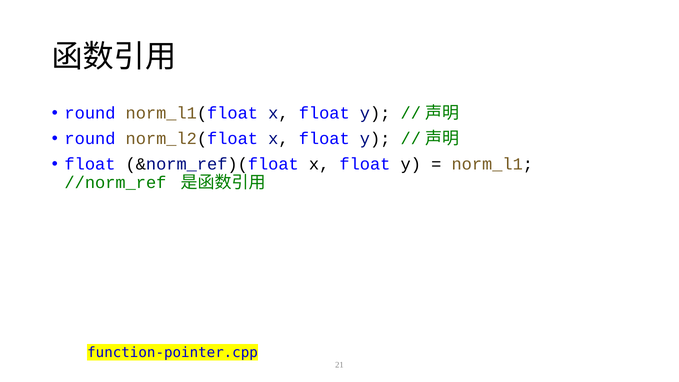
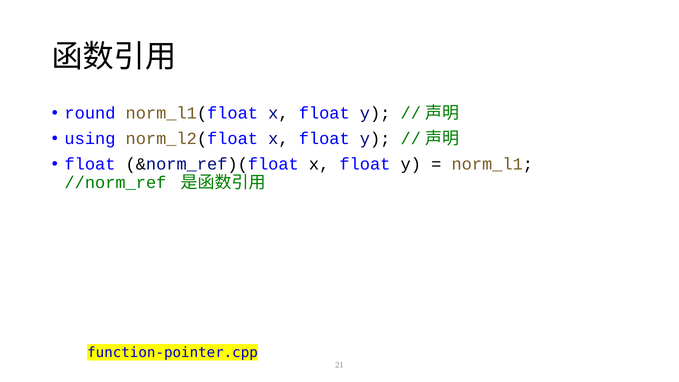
round at (90, 139): round -> using
